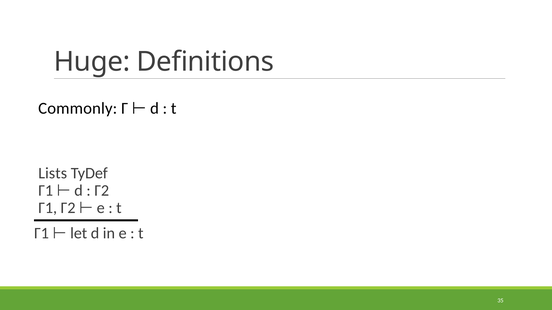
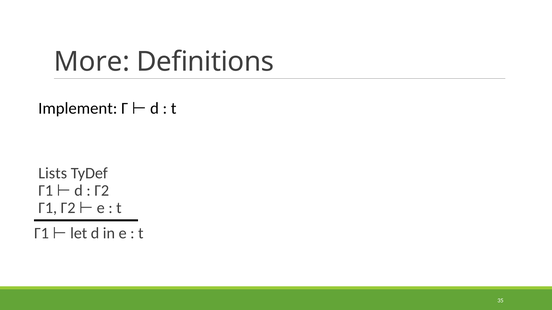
Huge: Huge -> More
Commonly: Commonly -> Implement
